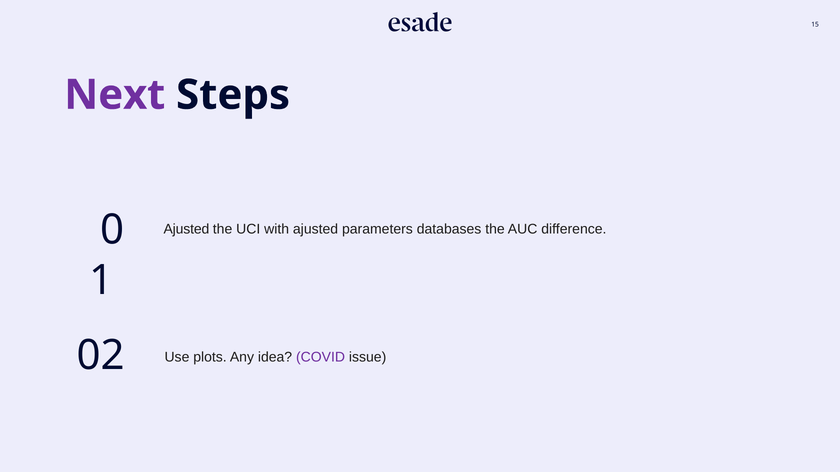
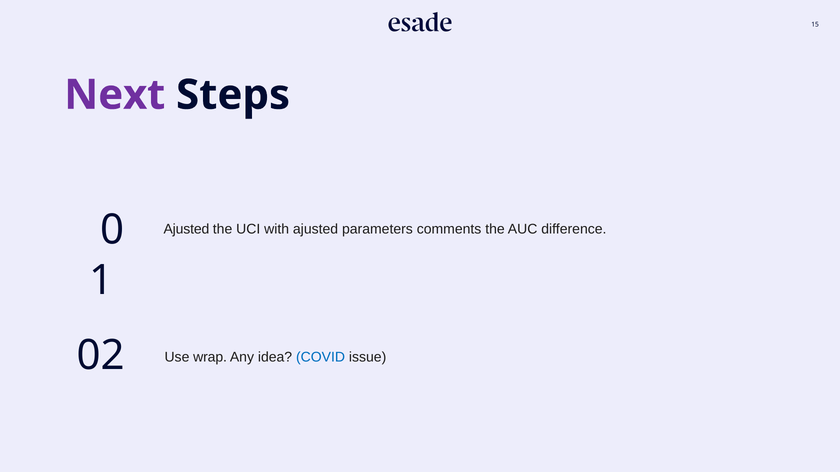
databases: databases -> comments
plots: plots -> wrap
COVID colour: purple -> blue
